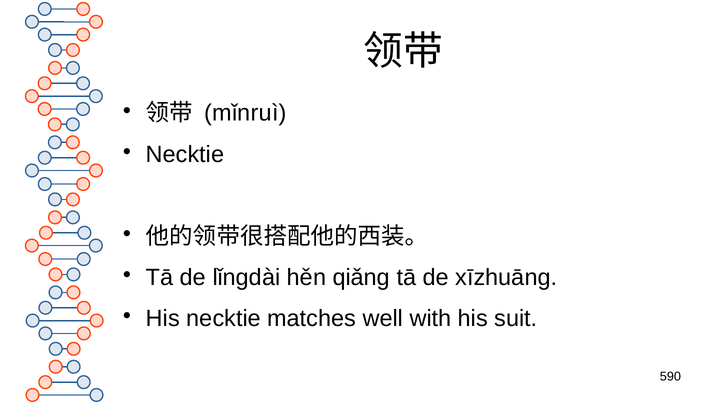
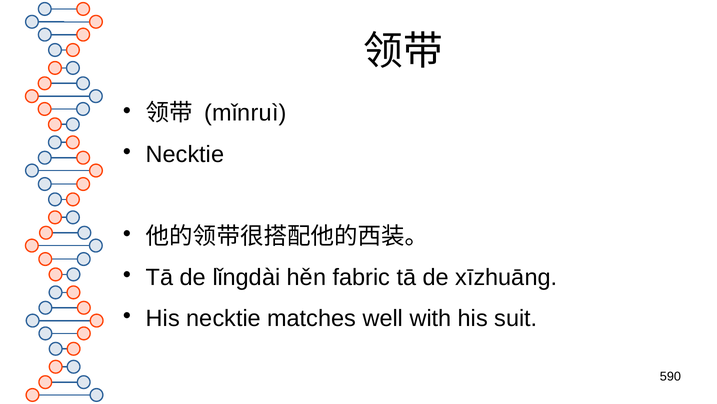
qiǎng: qiǎng -> fabric
